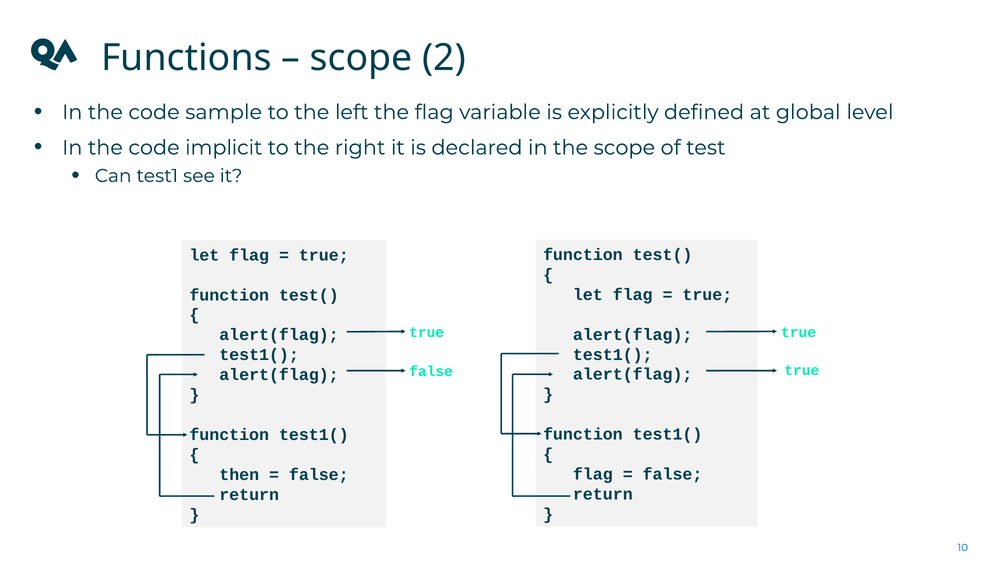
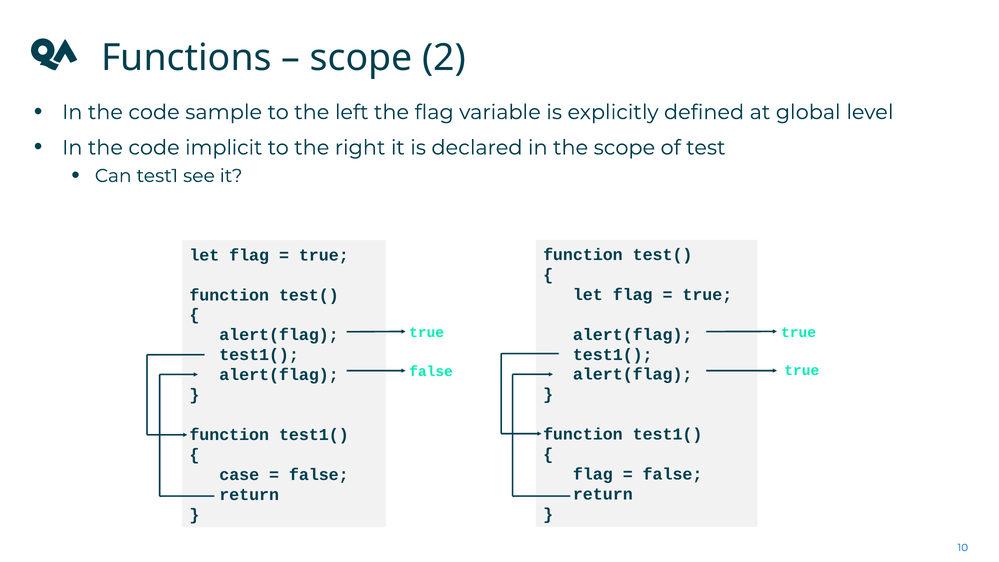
then: then -> case
